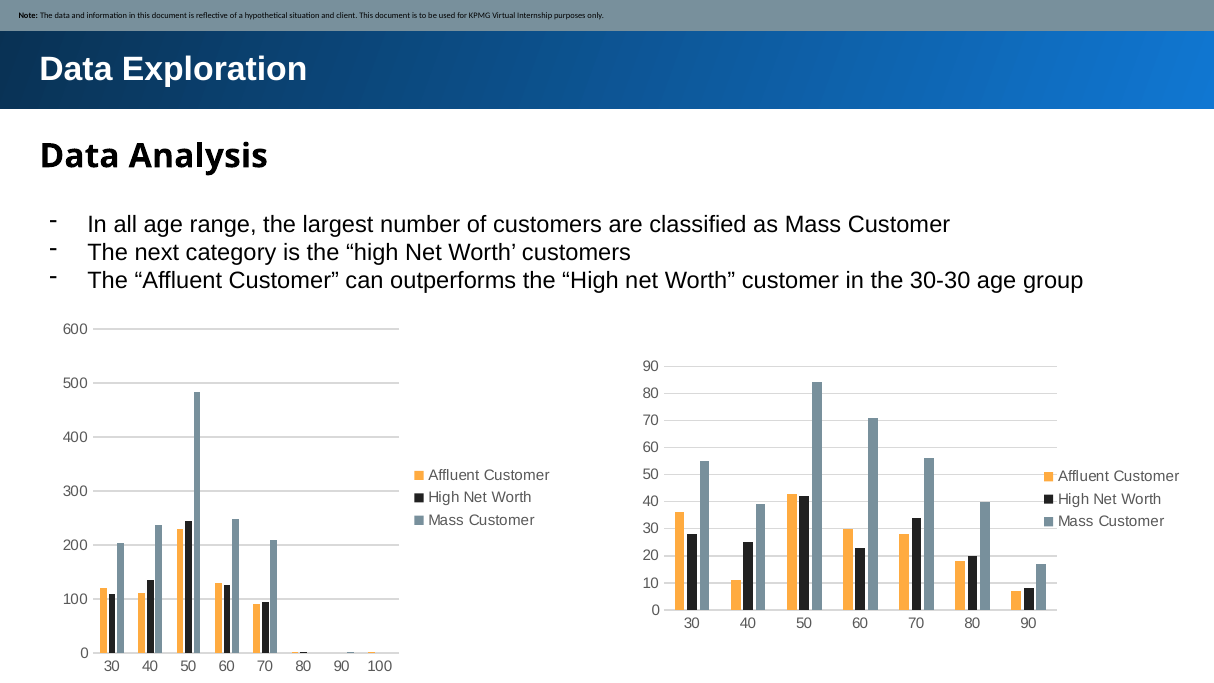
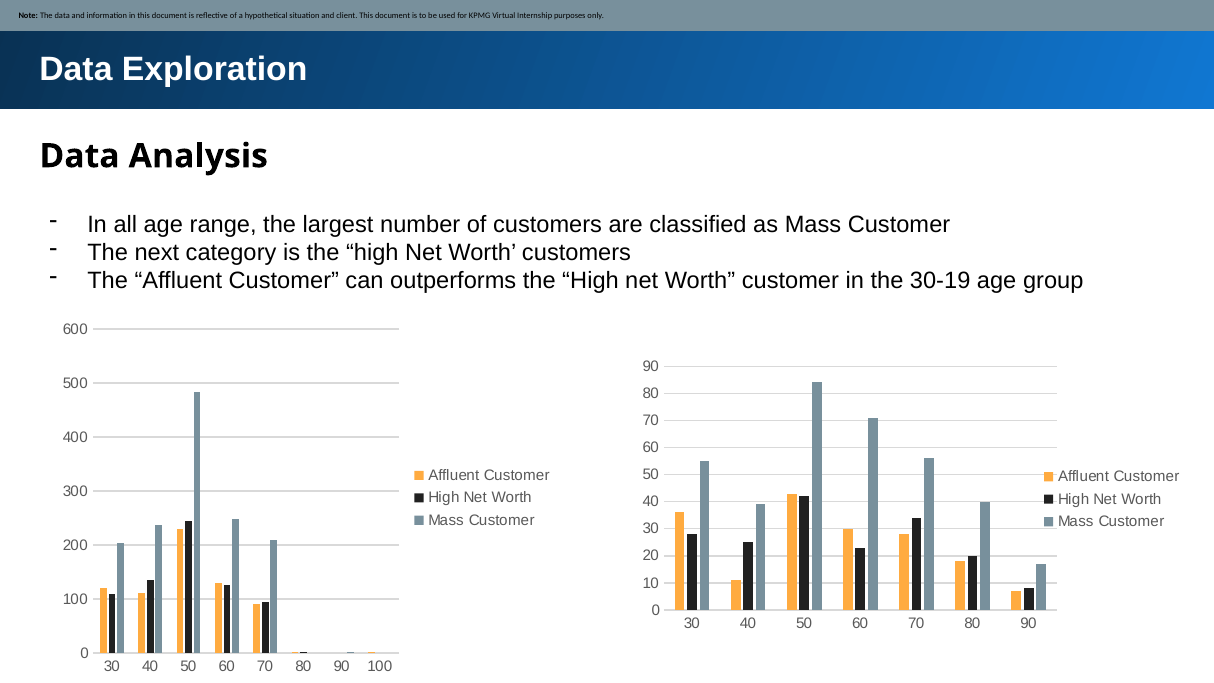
30-30: 30-30 -> 30-19
